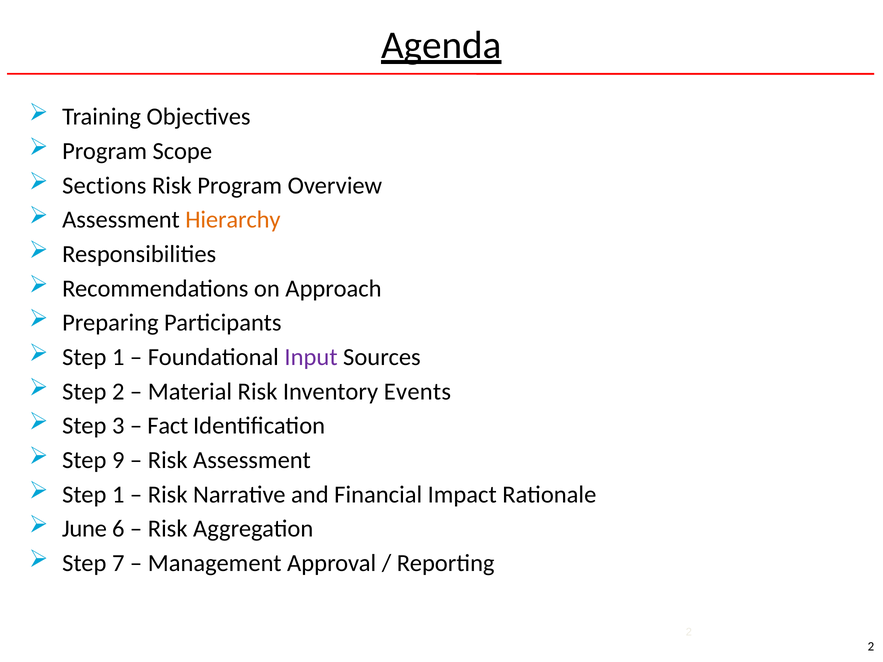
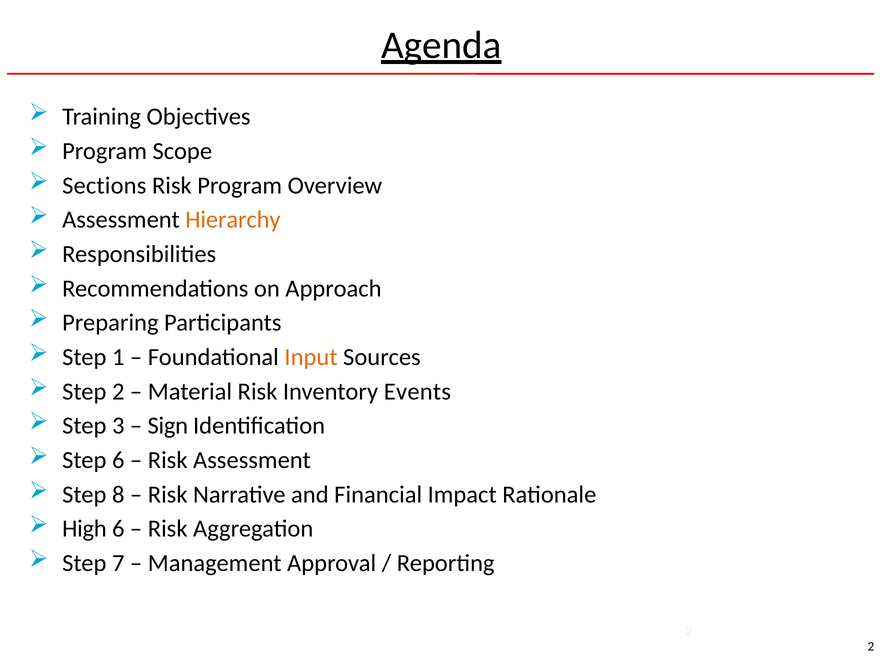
Input colour: purple -> orange
Fact: Fact -> Sign
Step 9: 9 -> 6
1 at (118, 495): 1 -> 8
June: June -> High
